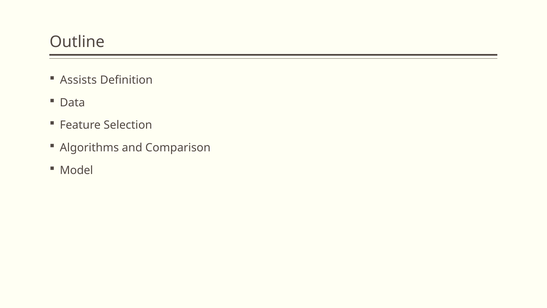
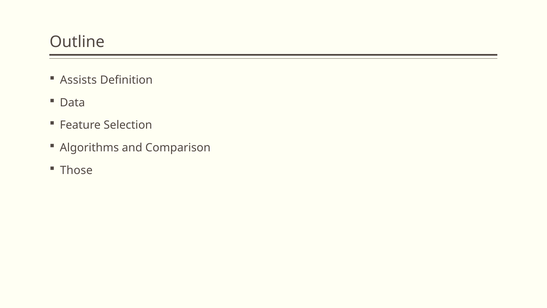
Model: Model -> Those
